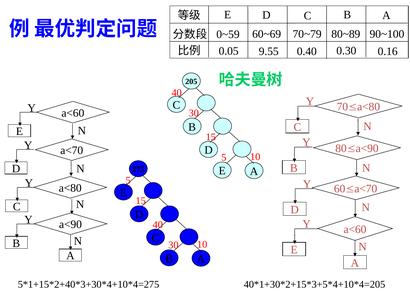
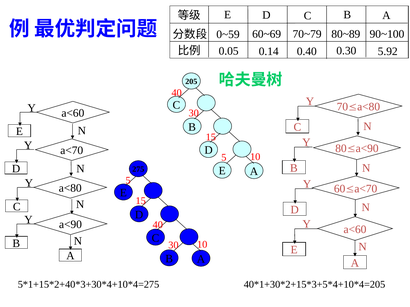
9.55: 9.55 -> 0.14
0.16: 0.16 -> 5.92
